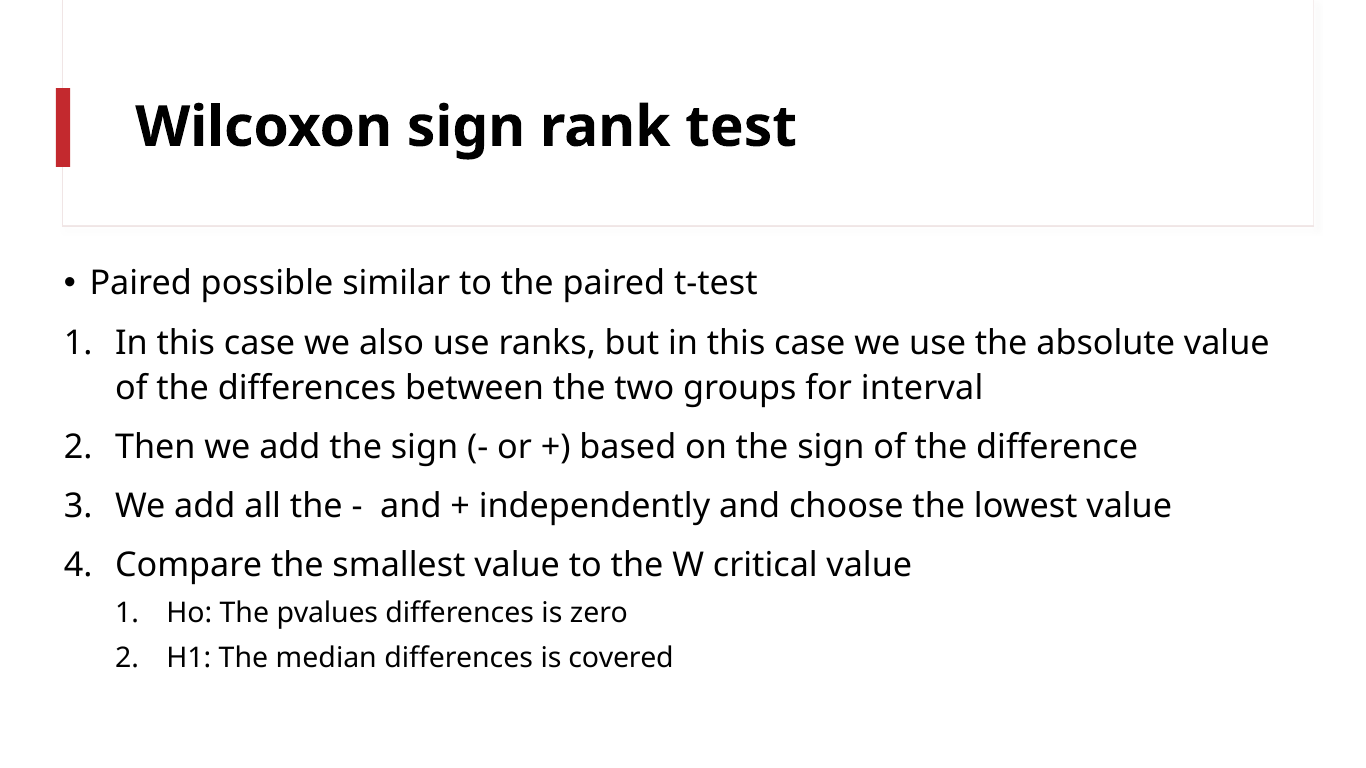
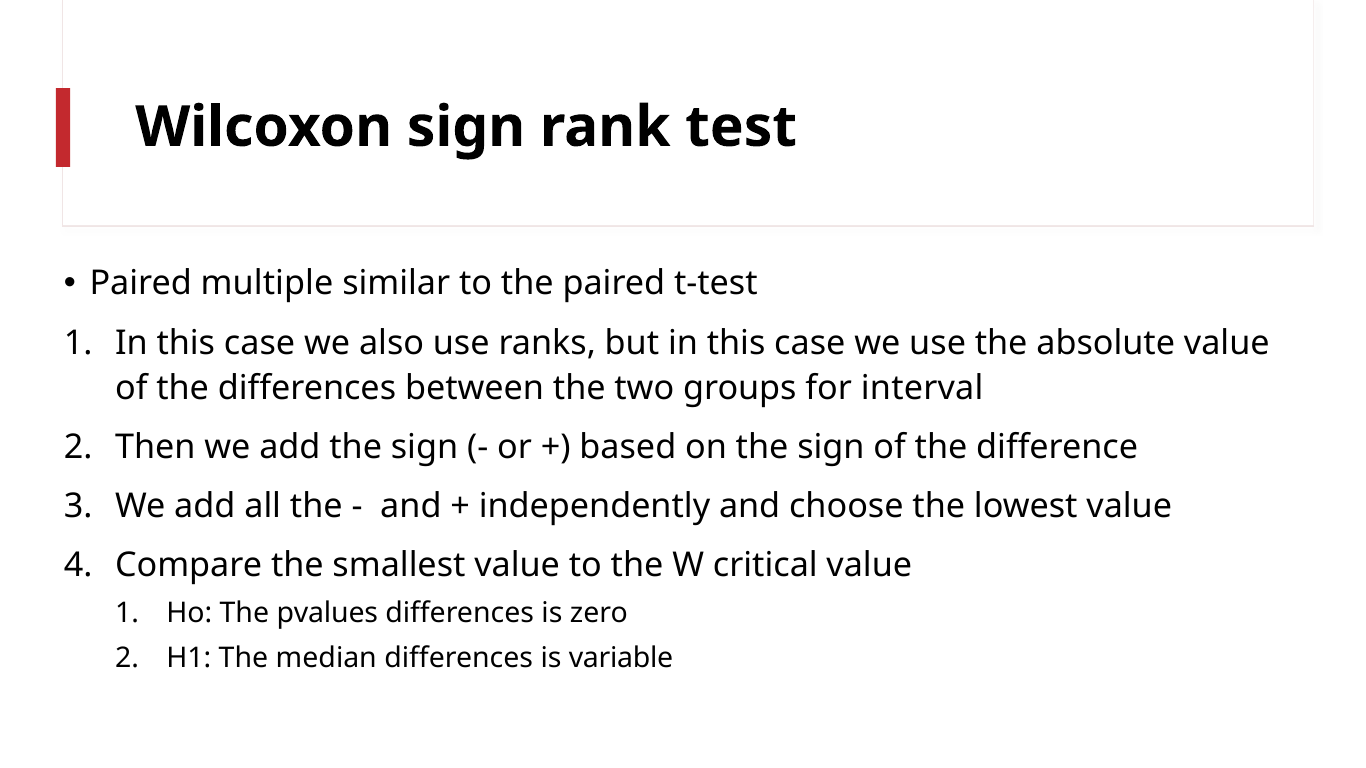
possible: possible -> multiple
covered: covered -> variable
